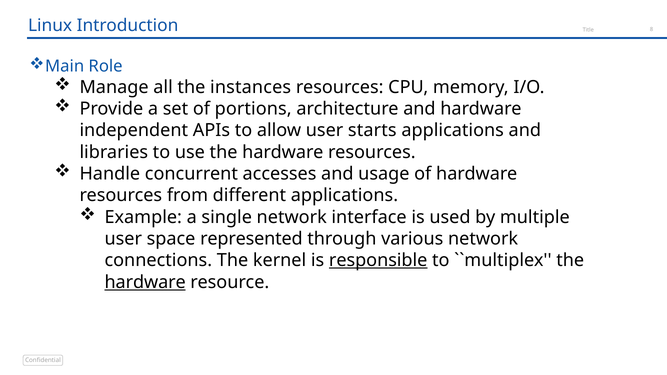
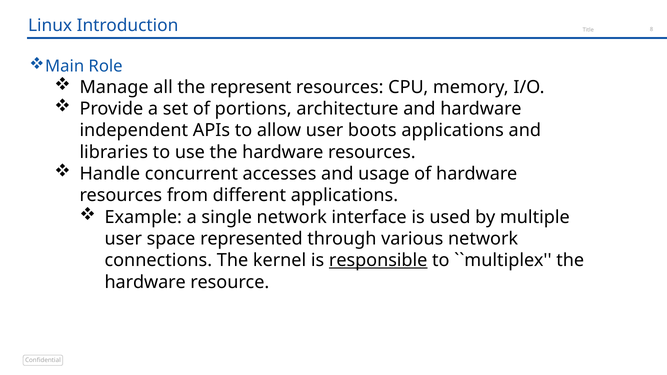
instances: instances -> represent
starts: starts -> boots
hardware at (145, 282) underline: present -> none
